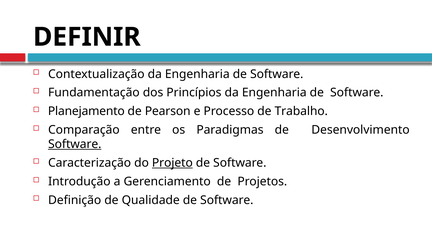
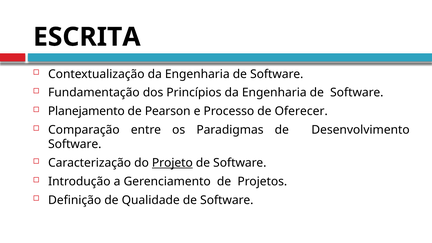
DEFINIR: DEFINIR -> ESCRITA
Trabalho: Trabalho -> Oferecer
Software at (75, 144) underline: present -> none
